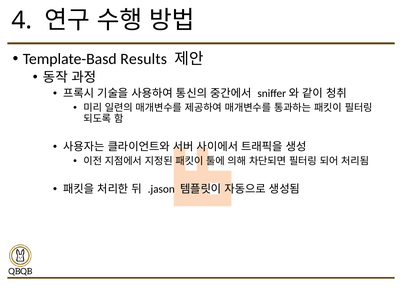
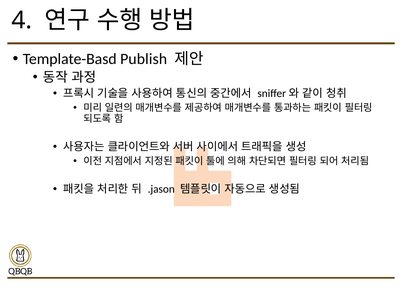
Results: Results -> Publish
